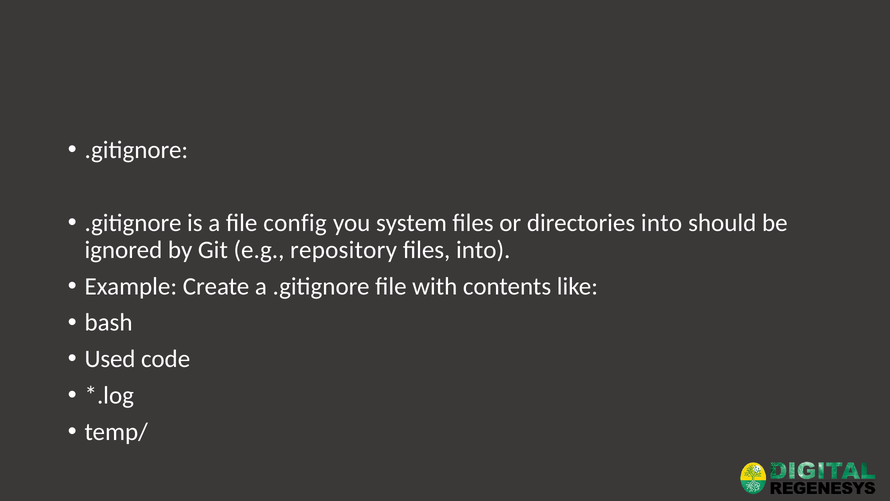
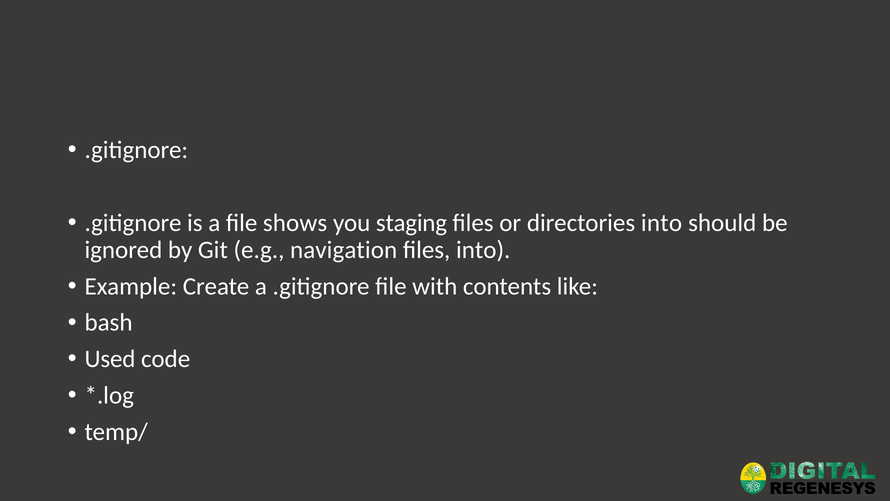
config: config -> shows
system: system -> staging
repository: repository -> navigation
